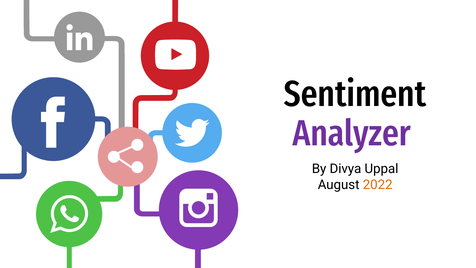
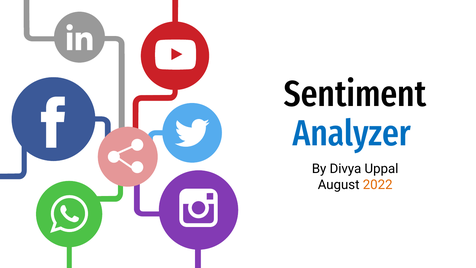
Analyzer colour: purple -> blue
